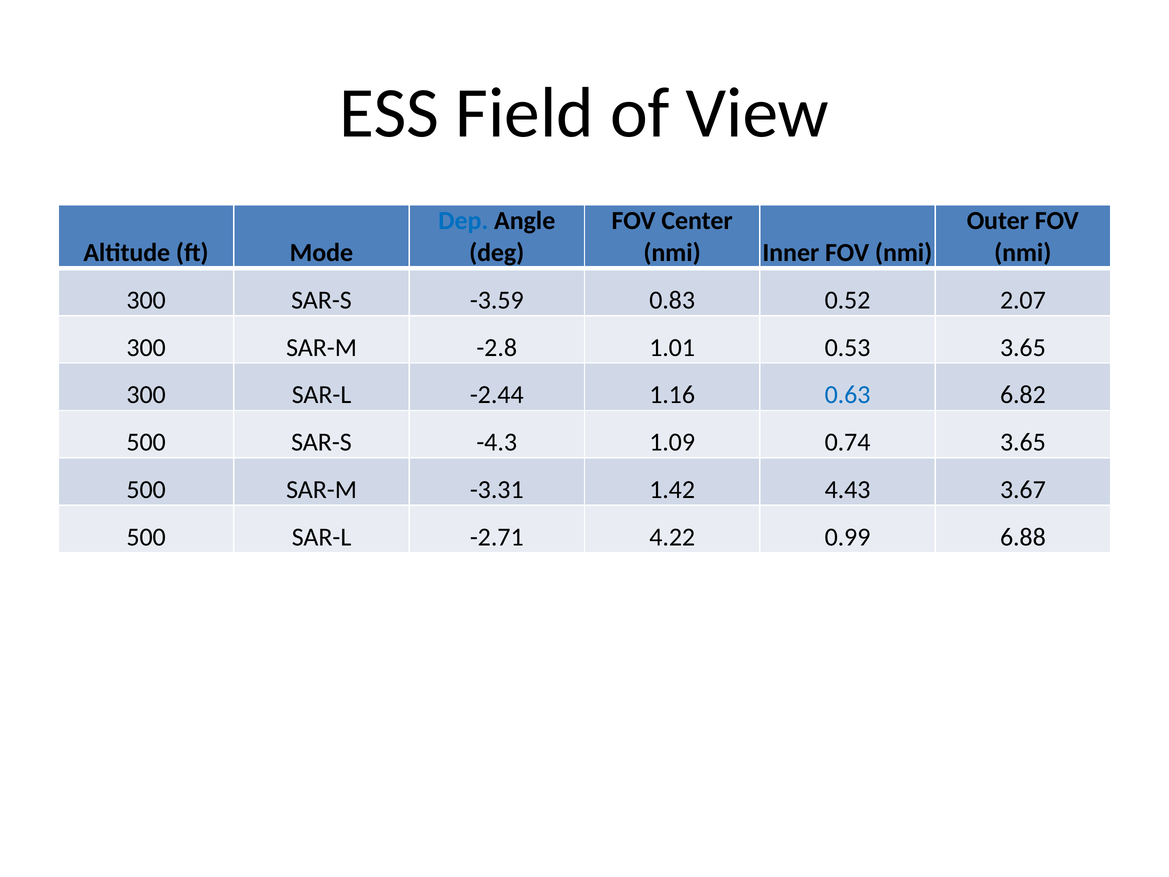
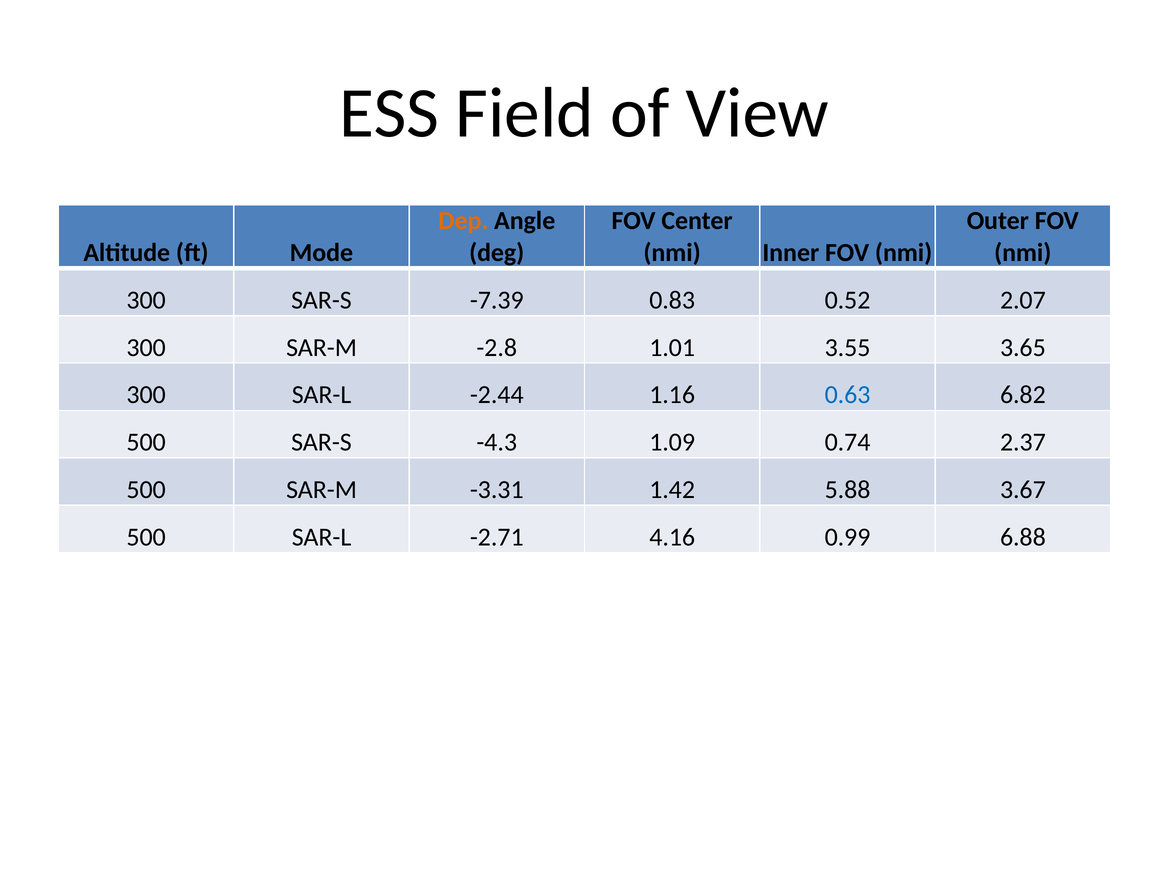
Dep colour: blue -> orange
-3.59: -3.59 -> -7.39
0.53: 0.53 -> 3.55
0.74 3.65: 3.65 -> 2.37
4.43: 4.43 -> 5.88
4.22: 4.22 -> 4.16
